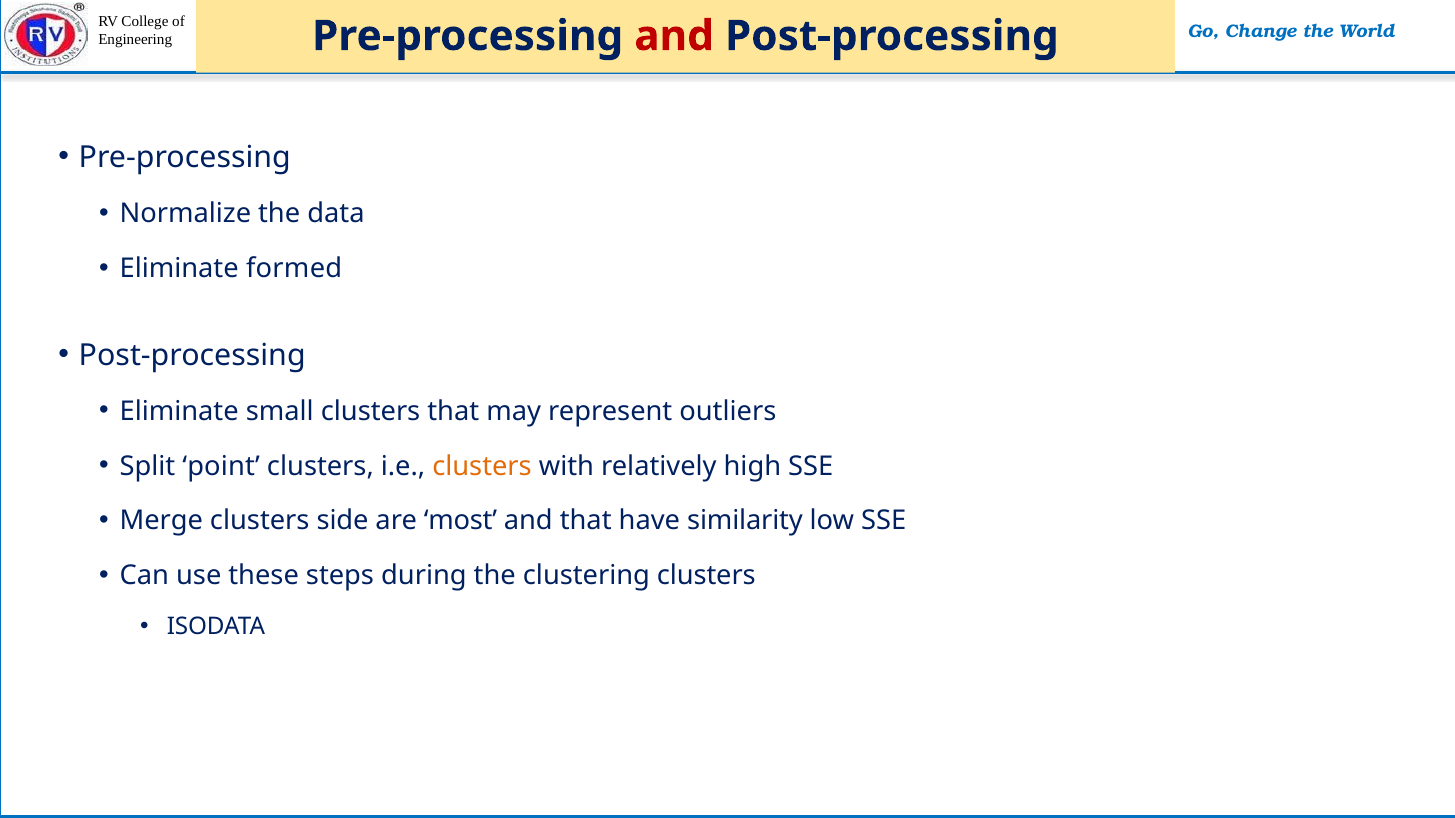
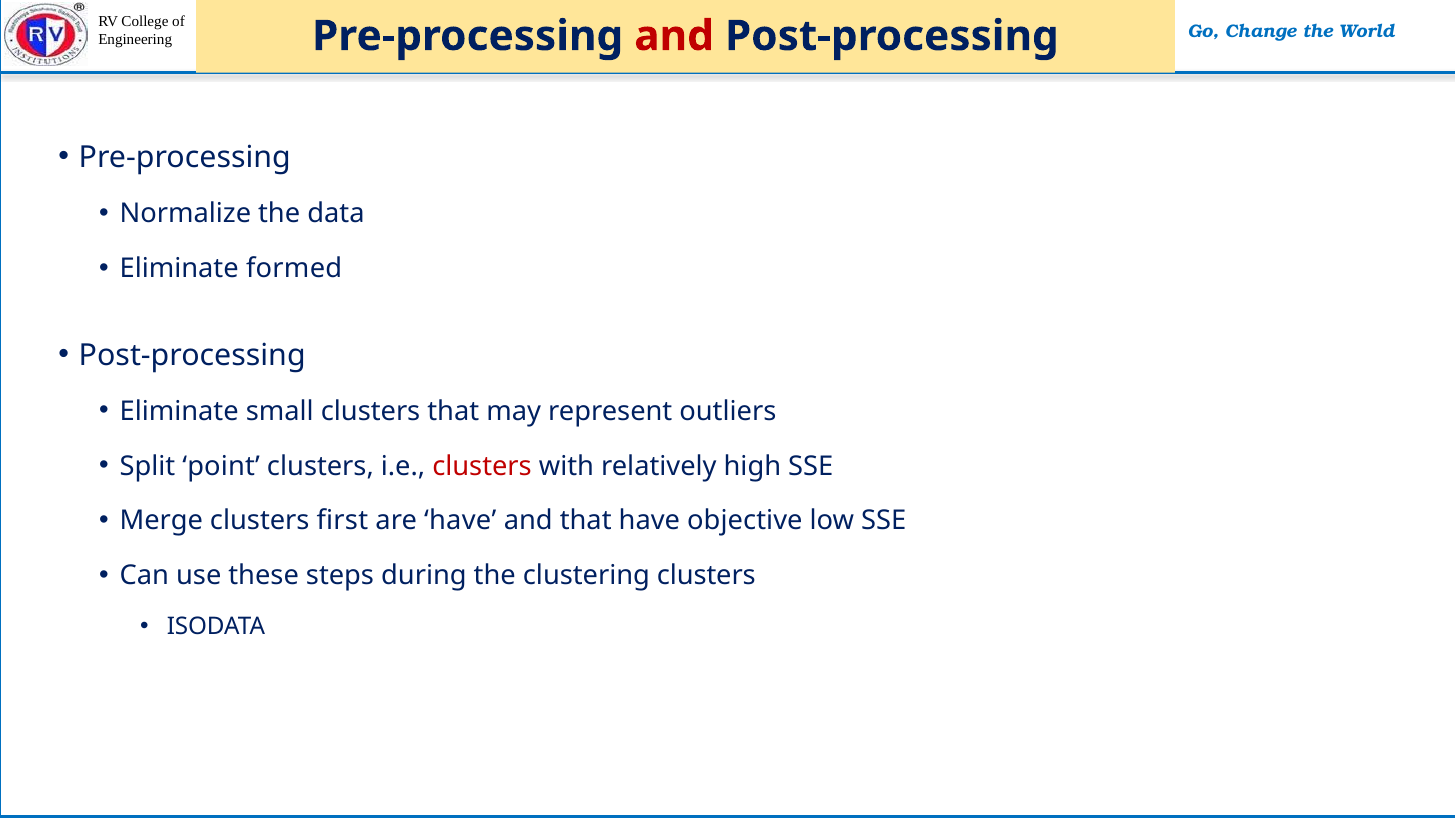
clusters at (482, 466) colour: orange -> red
side: side -> first
are most: most -> have
similarity: similarity -> objective
